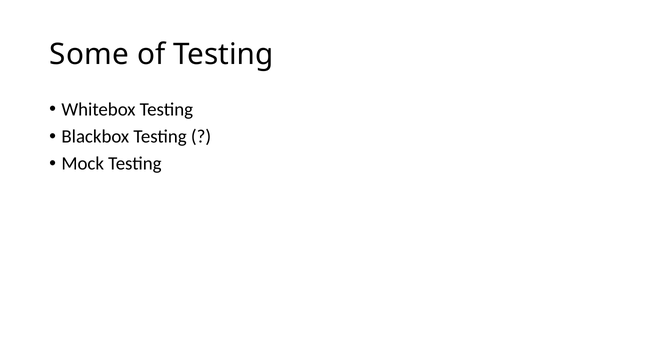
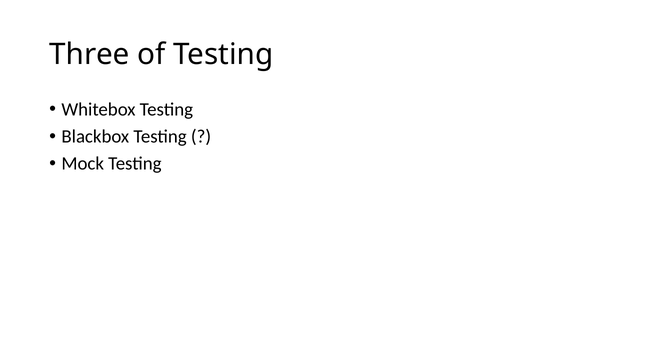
Some: Some -> Three
